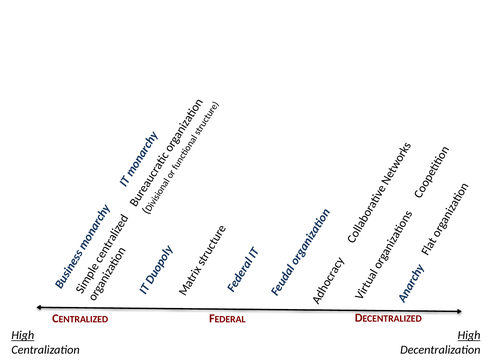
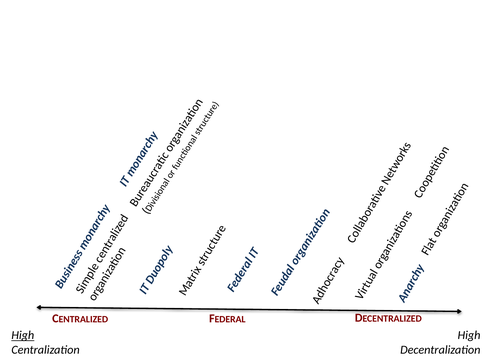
High at (469, 336) underline: present -> none
